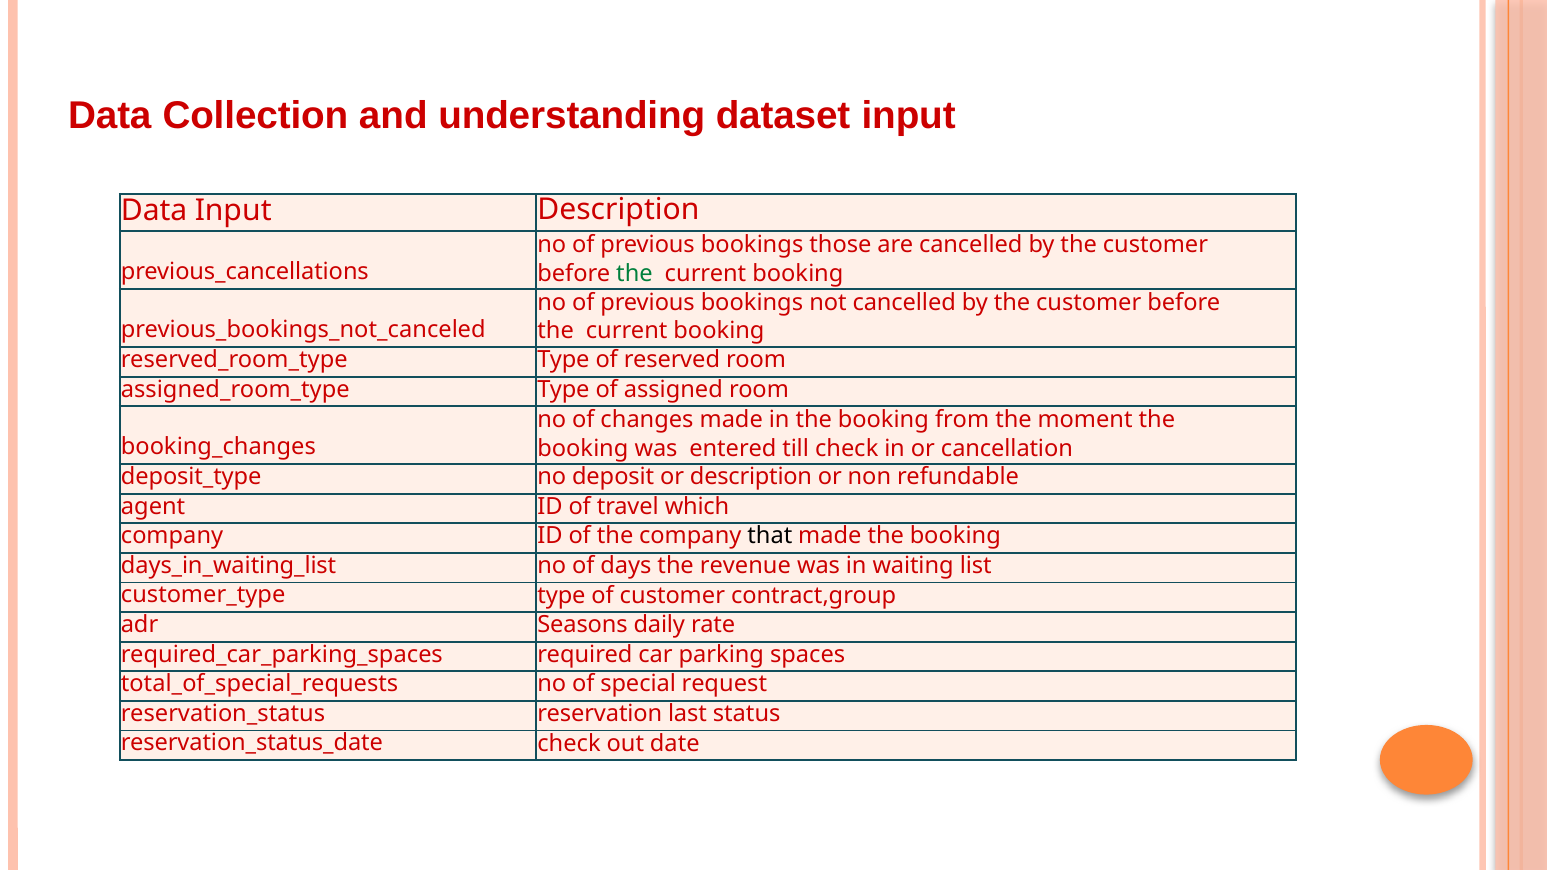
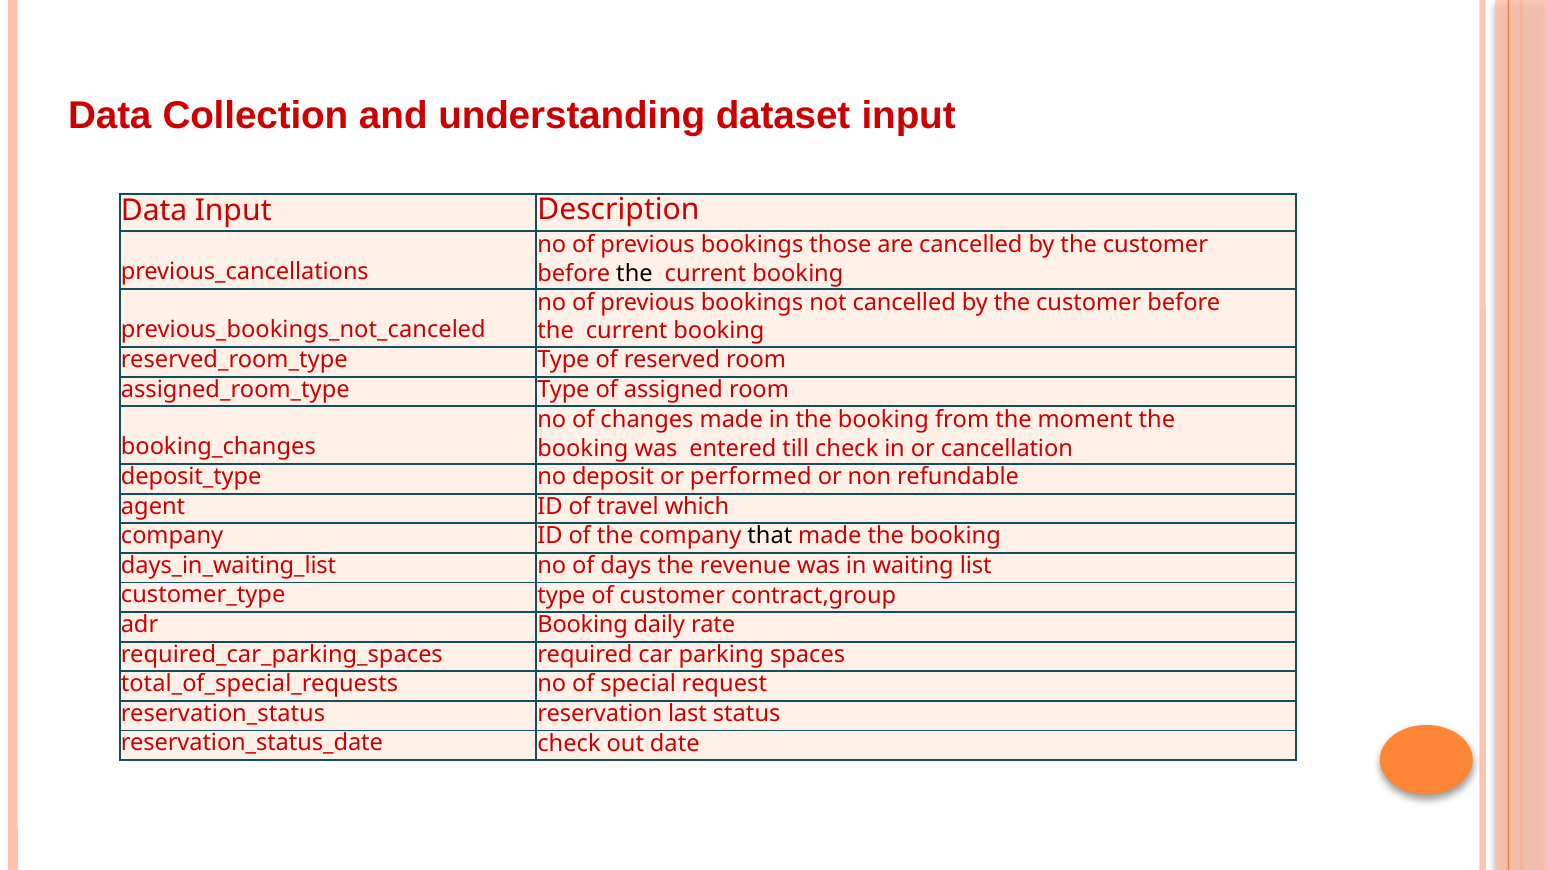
the at (634, 273) colour: green -> black
or description: description -> performed
adr Seasons: Seasons -> Booking
